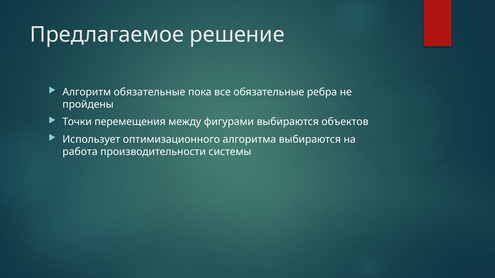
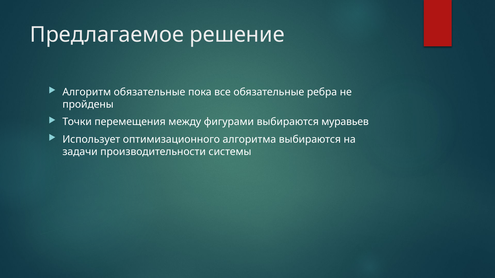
объектов: объектов -> муравьев
работа: работа -> задачи
